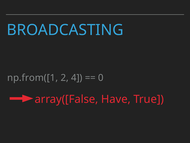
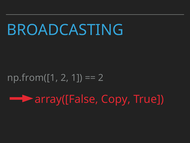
4: 4 -> 1
0 at (101, 78): 0 -> 2
Have: Have -> Copy
